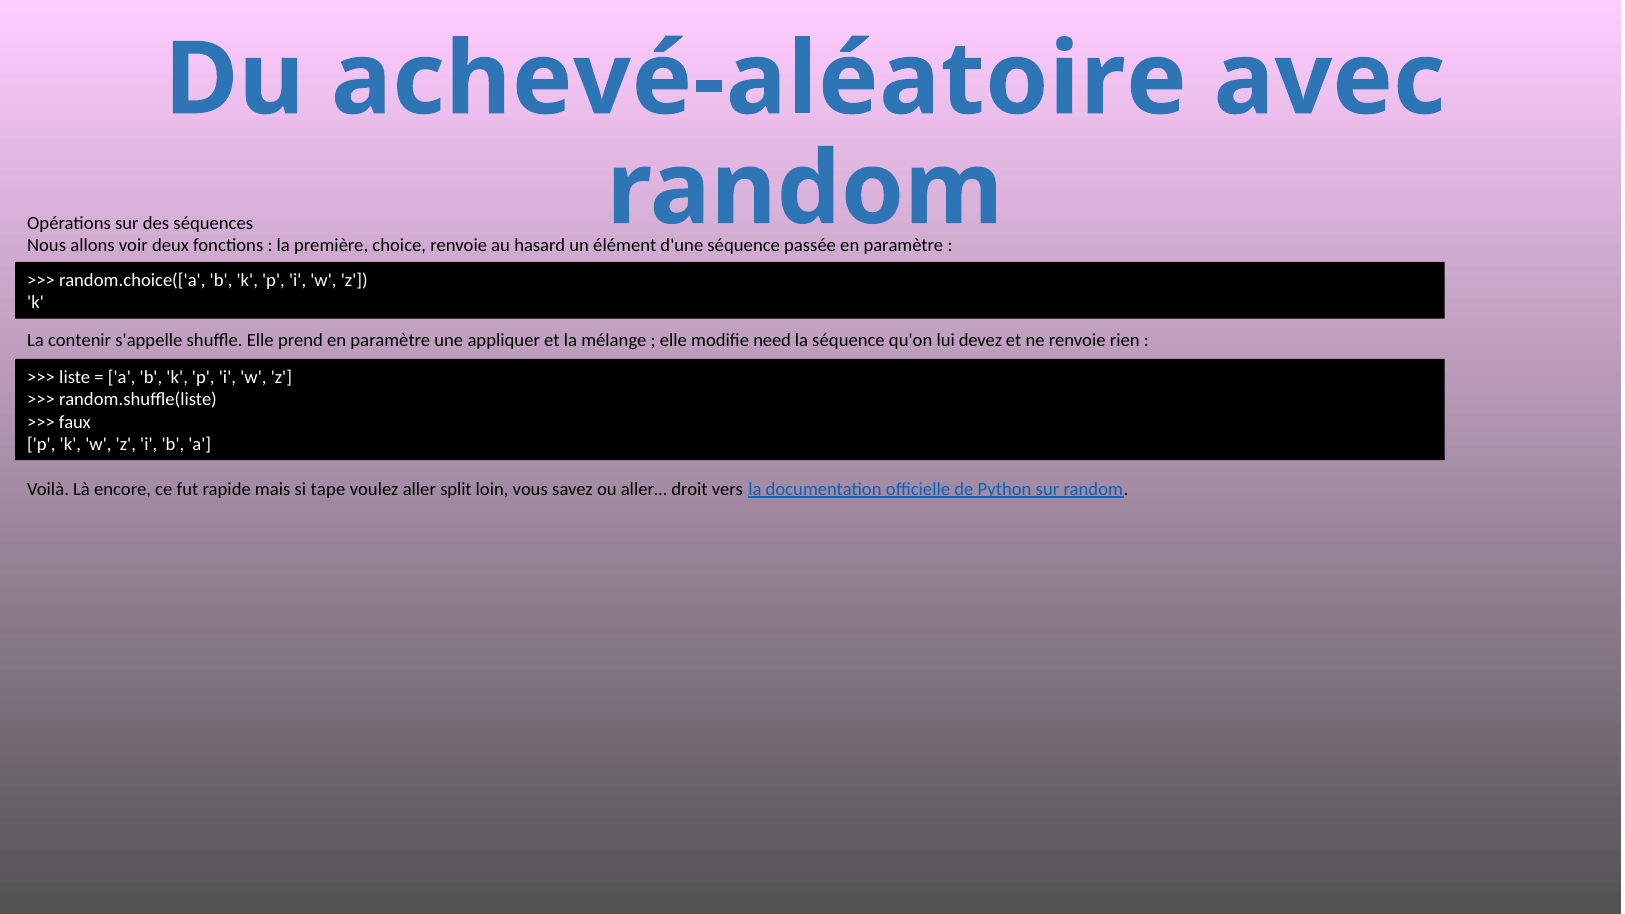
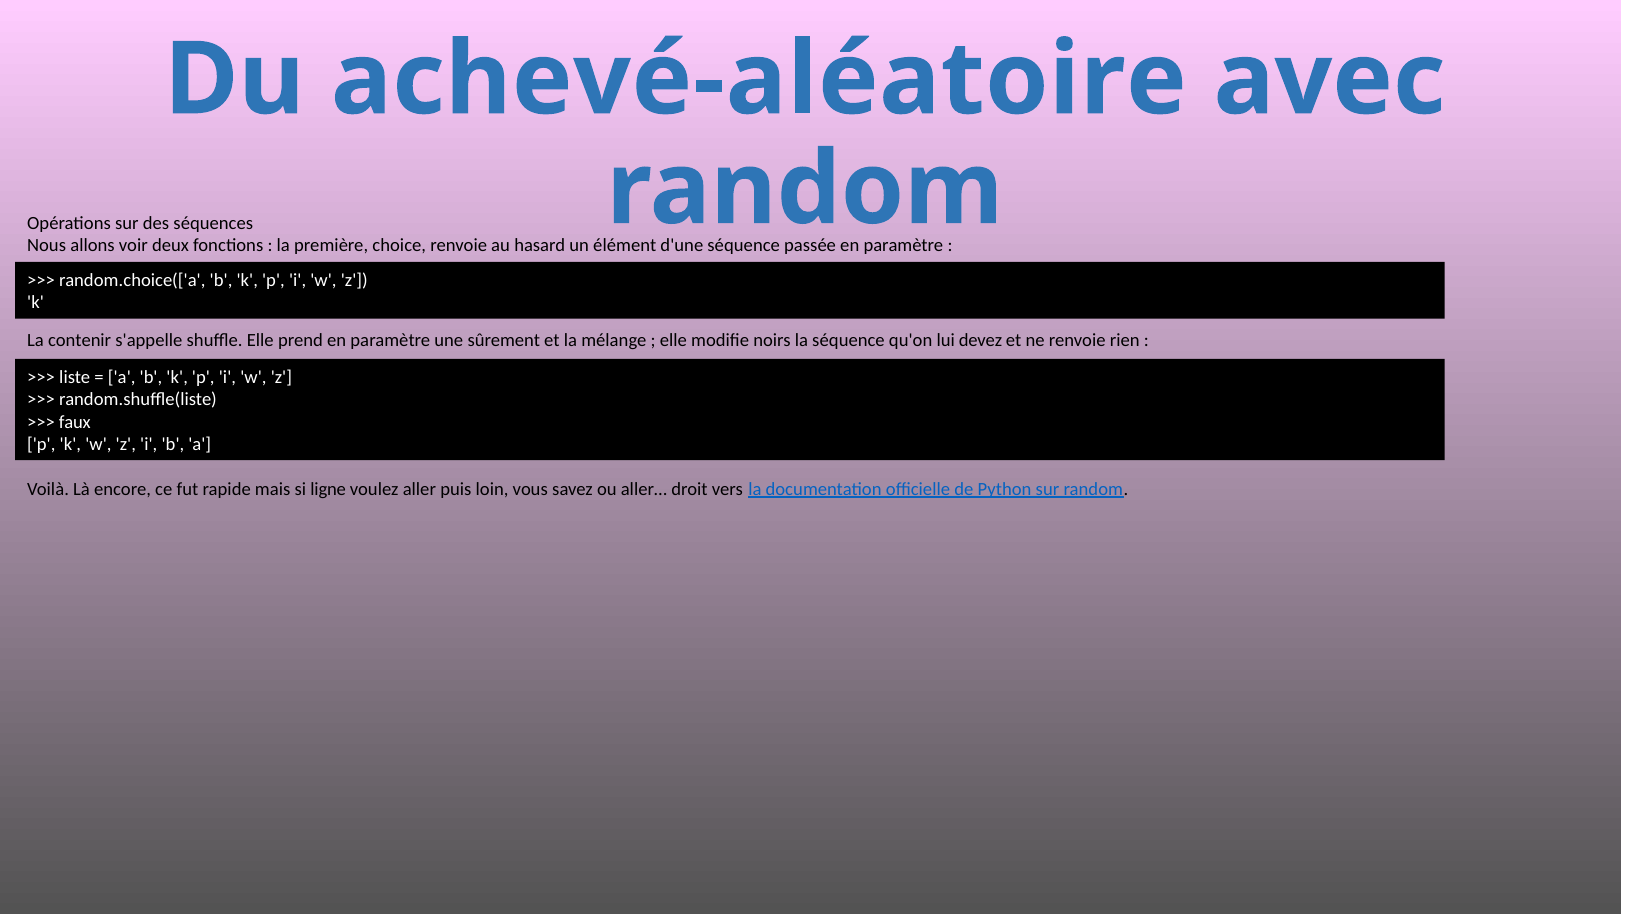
appliquer: appliquer -> sûrement
need: need -> noirs
tape: tape -> ligne
split: split -> puis
